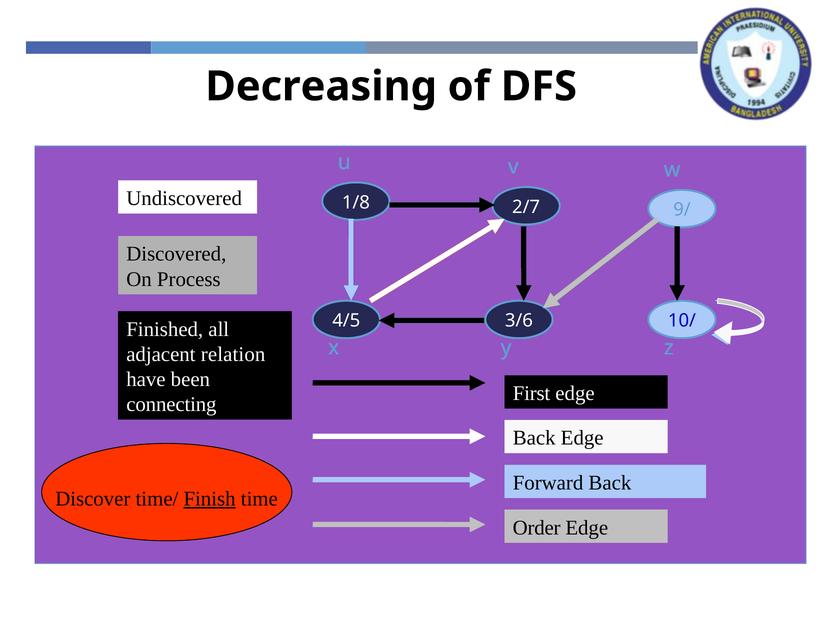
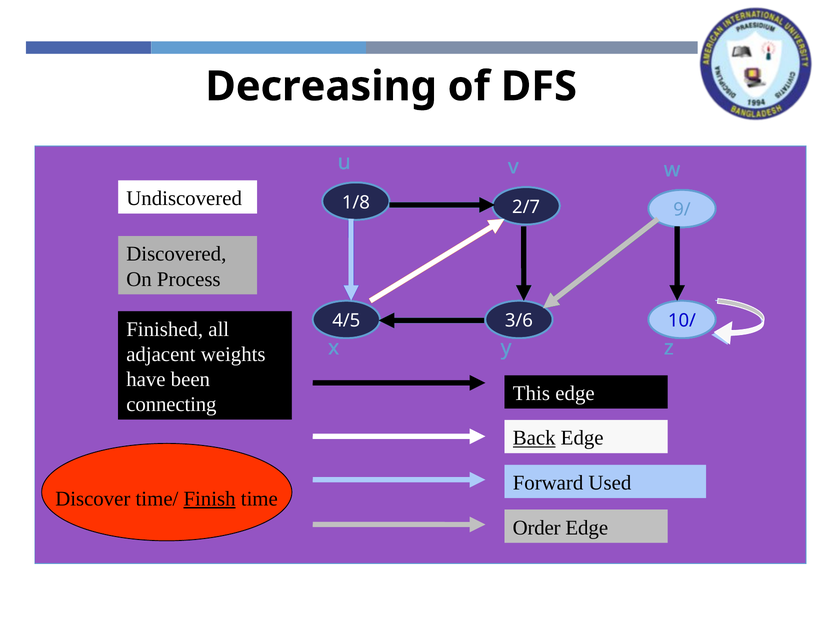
relation: relation -> weights
First: First -> This
Back at (534, 438) underline: none -> present
Forward Back: Back -> Used
